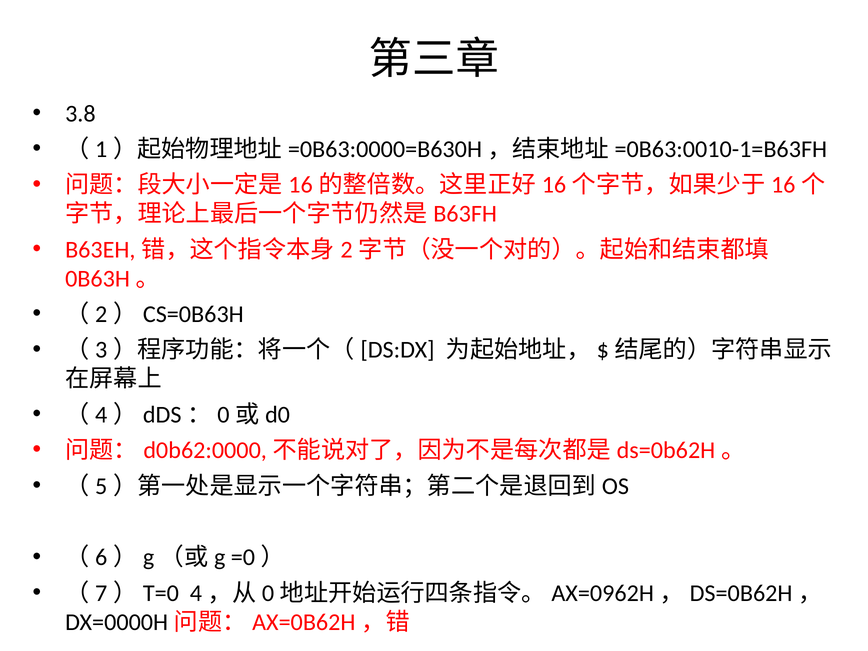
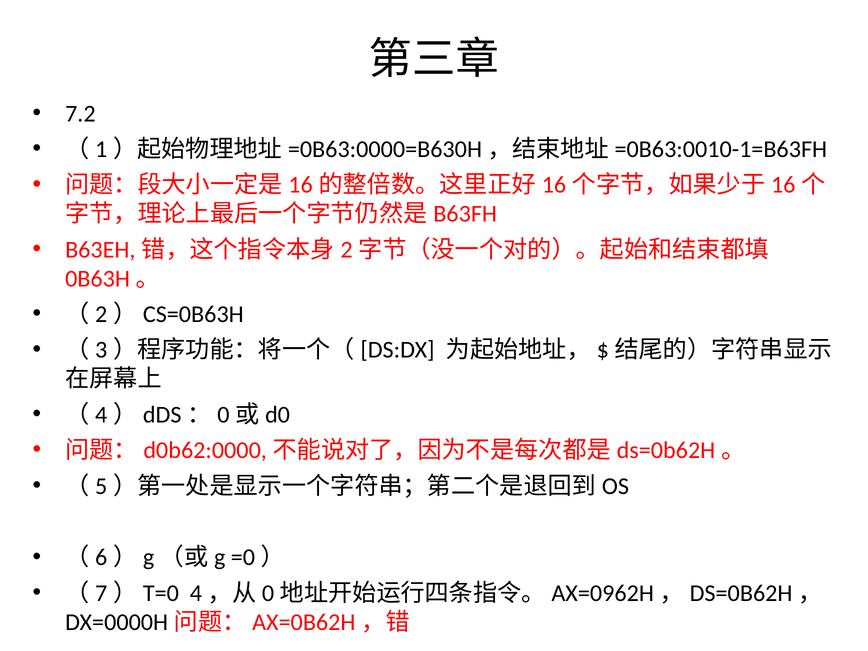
3.8: 3.8 -> 7.2
